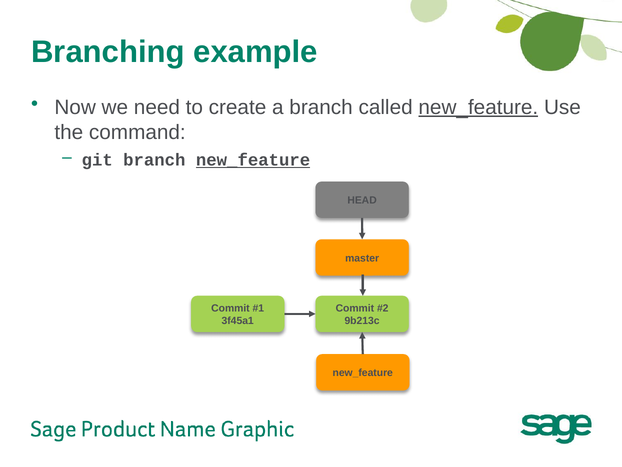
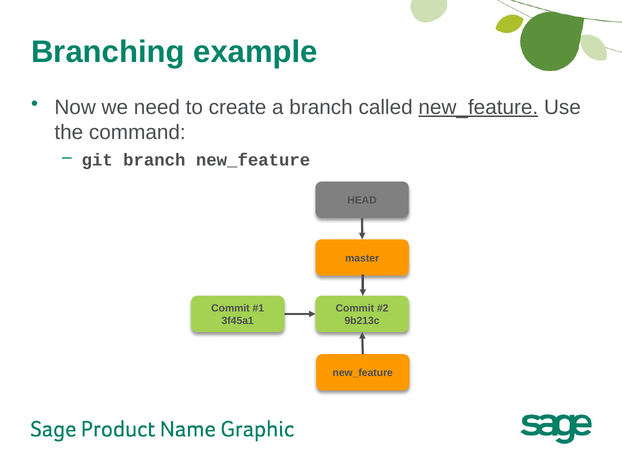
new_feature at (253, 160) underline: present -> none
